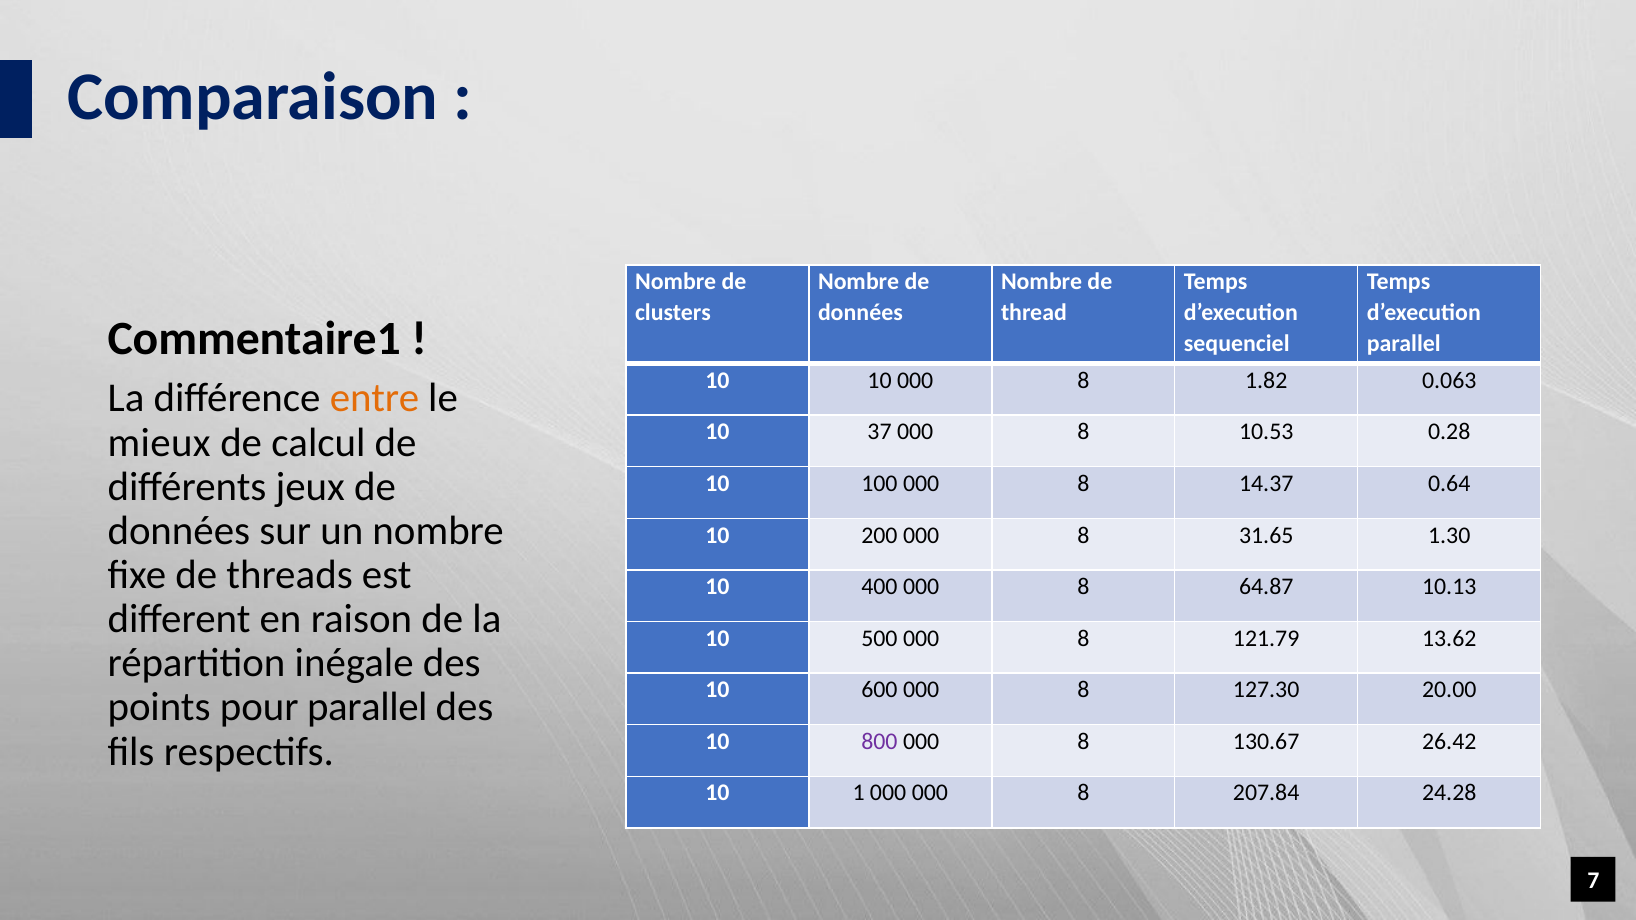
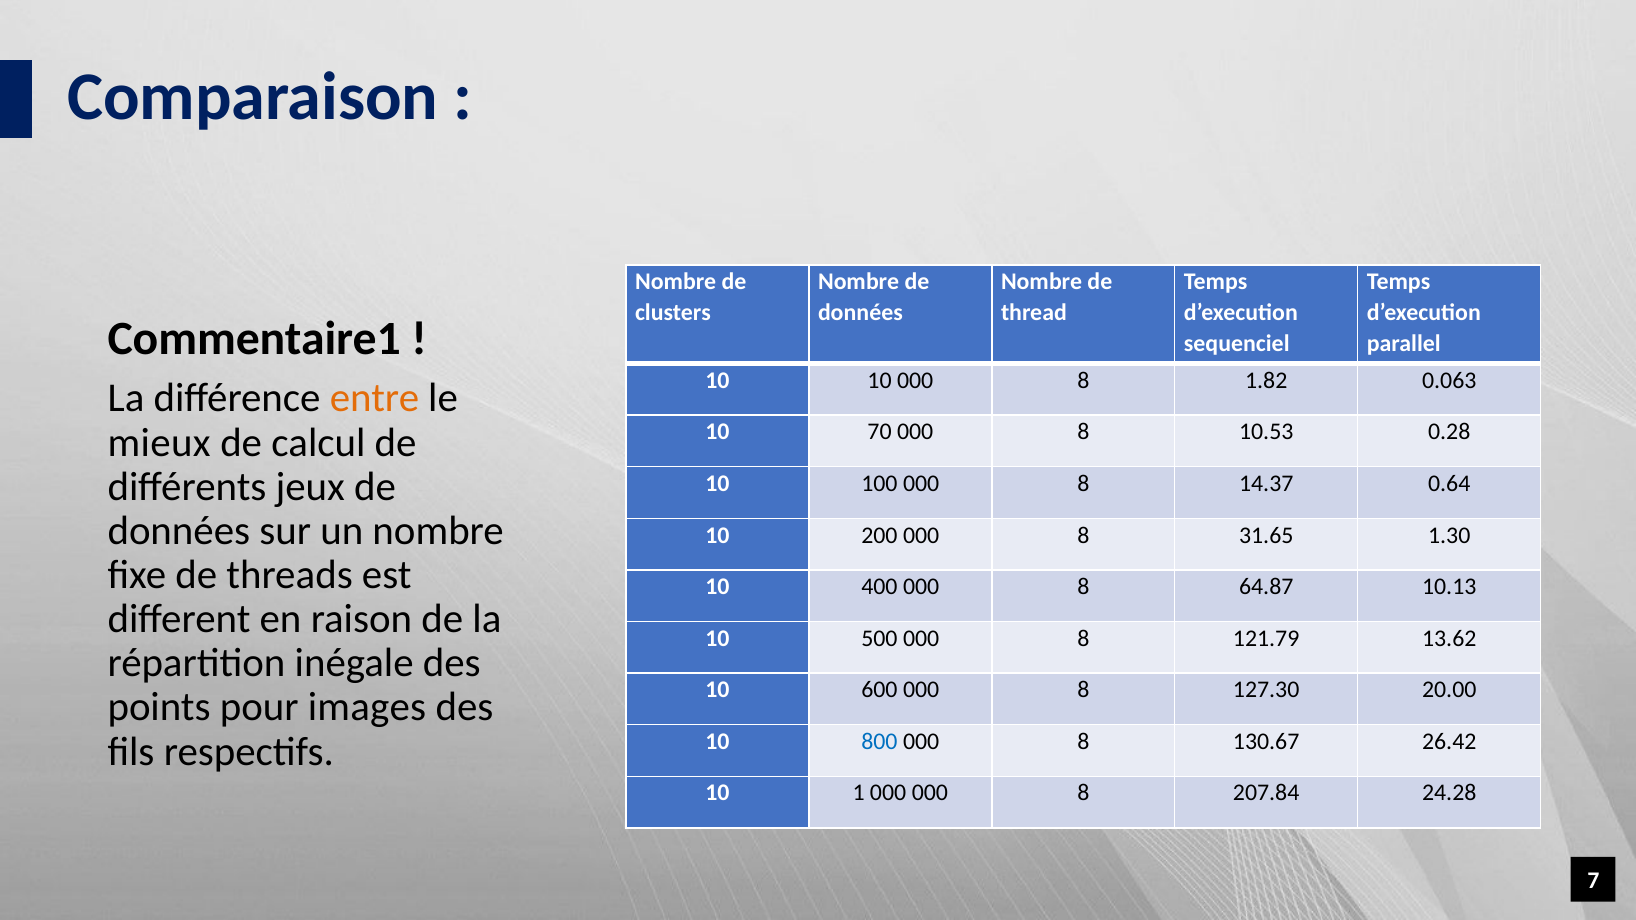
37: 37 -> 70
pour parallel: parallel -> images
800 colour: purple -> blue
